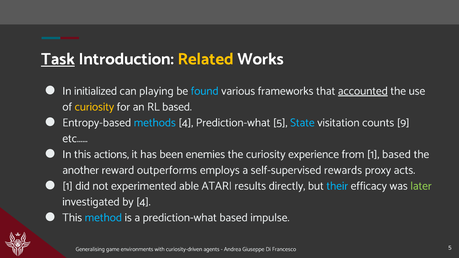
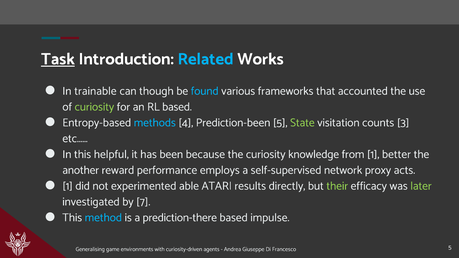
Related colour: yellow -> light blue
initialized: initialized -> trainable
playing: playing -> though
accounted underline: present -> none
curiosity at (94, 107) colour: yellow -> light green
4 Prediction-what: Prediction-what -> Prediction-been
State colour: light blue -> light green
9: 9 -> 3
actions: actions -> helpful
enemies: enemies -> because
experience: experience -> knowledge
1 based: based -> better
outperforms: outperforms -> performance
rewards: rewards -> network
their colour: light blue -> light green
by 4: 4 -> 7
a prediction-what: prediction-what -> prediction-there
